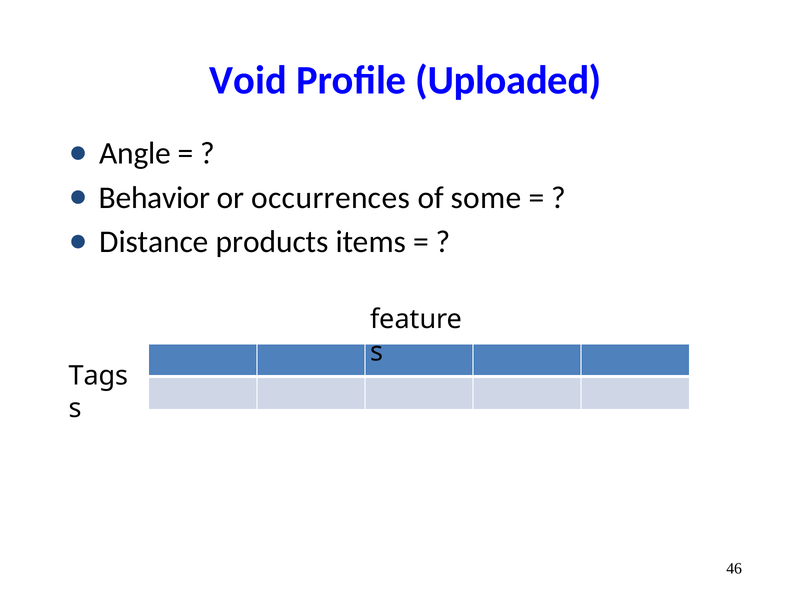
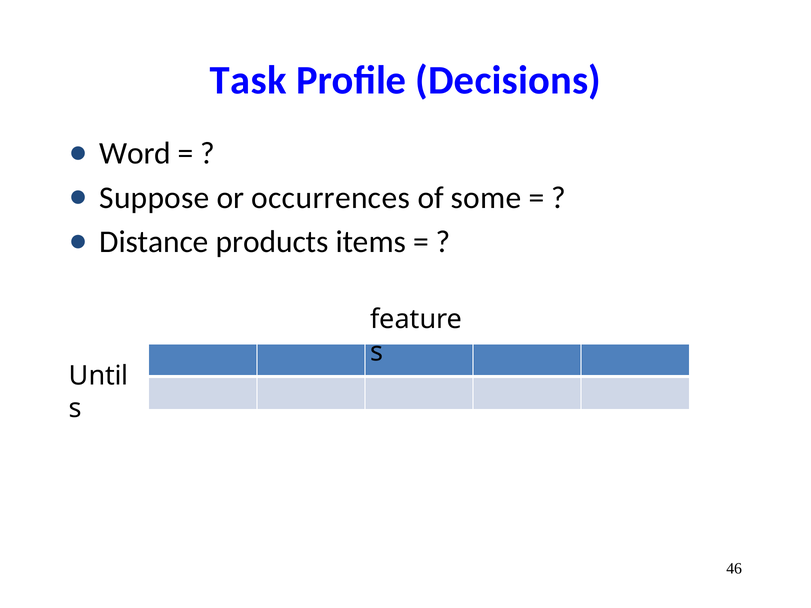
Void: Void -> Task
Uploaded: Uploaded -> Decisions
Angle: Angle -> Word
Behavior: Behavior -> Suppose
Tags: Tags -> Until
